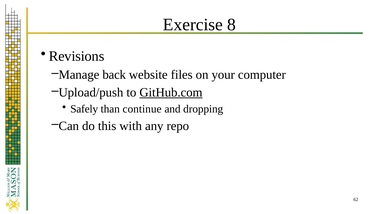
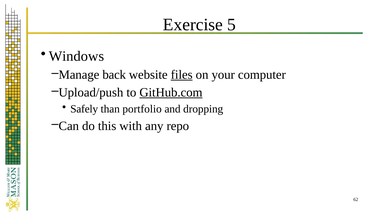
8: 8 -> 5
Revisions: Revisions -> Windows
files underline: none -> present
continue: continue -> portfolio
